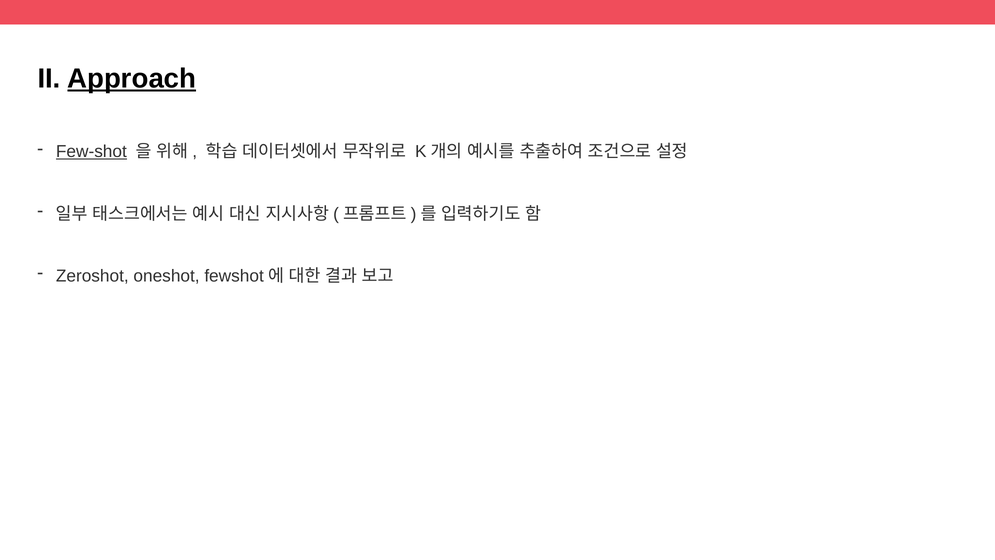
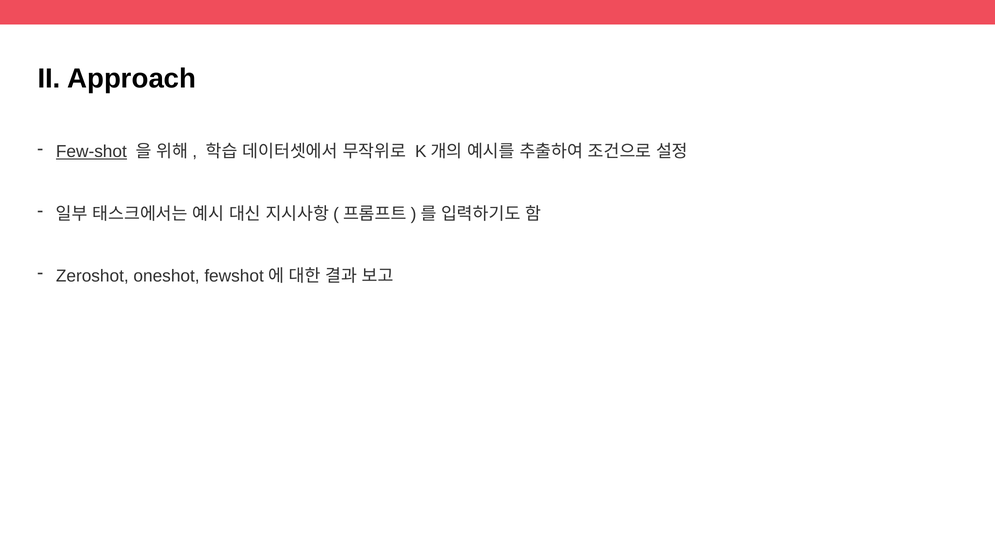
Approach underline: present -> none
